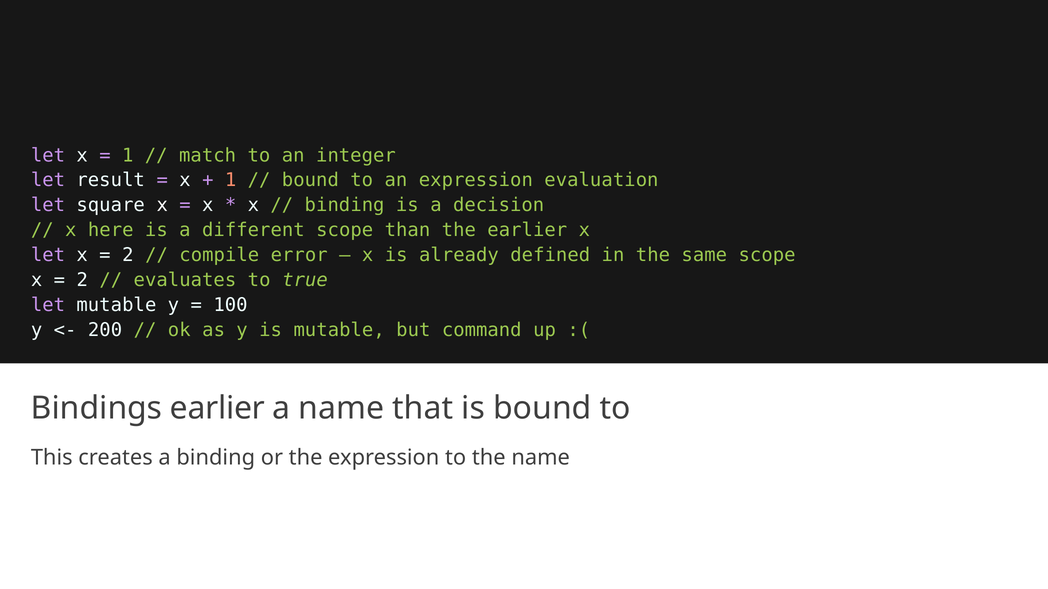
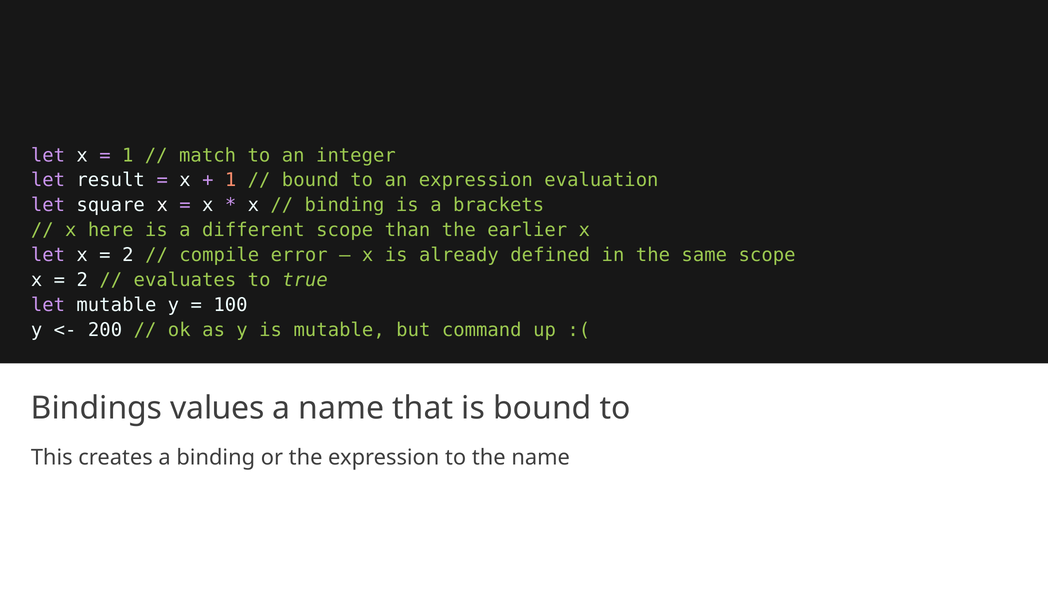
decision: decision -> brackets
Bindings earlier: earlier -> values
